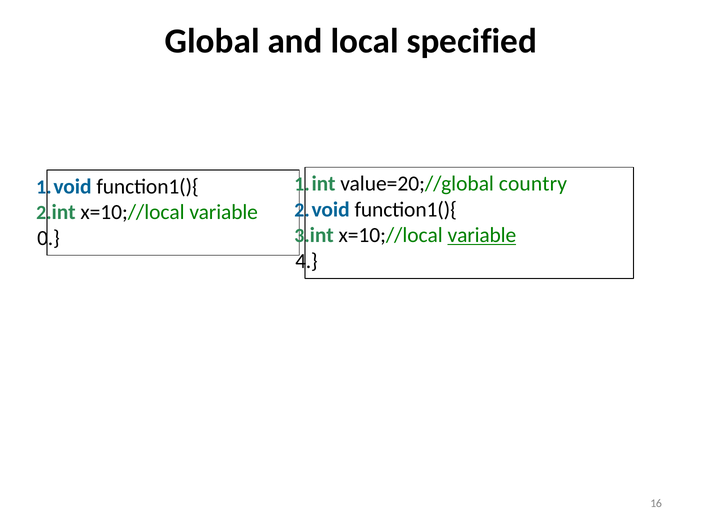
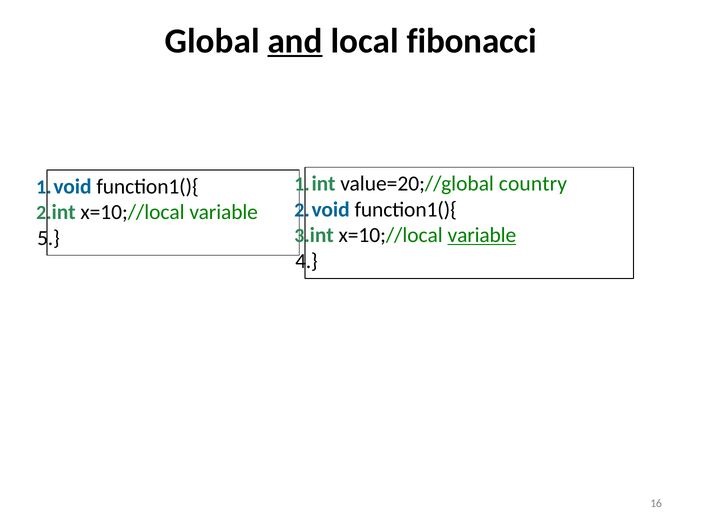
and underline: none -> present
specified: specified -> fibonacci
0: 0 -> 5
